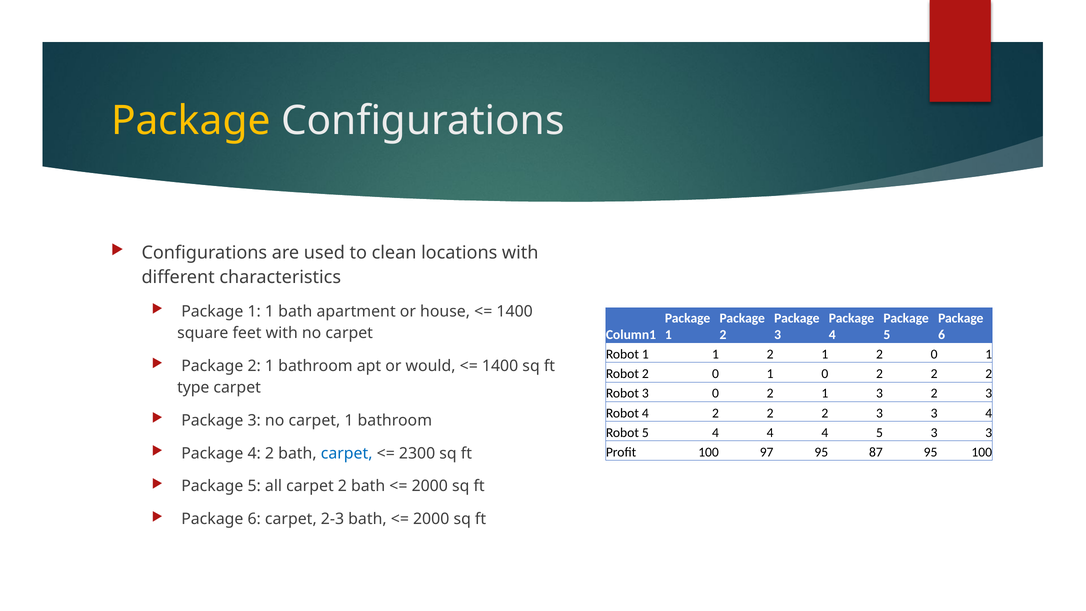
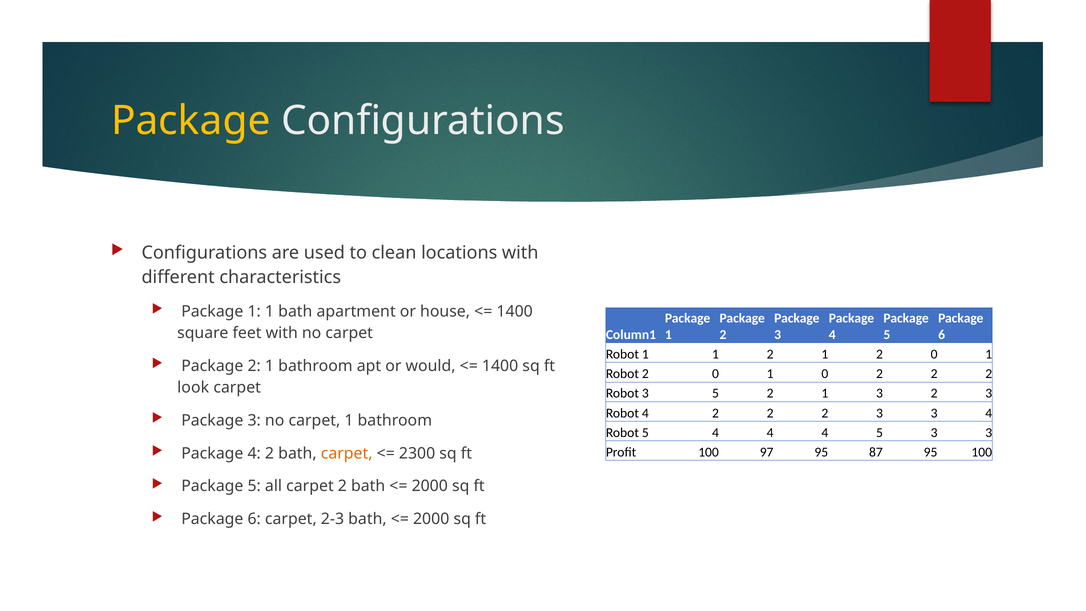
type: type -> look
3 0: 0 -> 5
carpet at (347, 453) colour: blue -> orange
